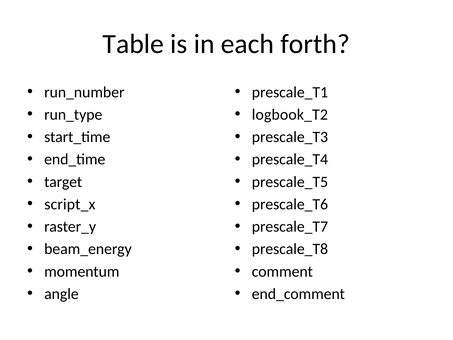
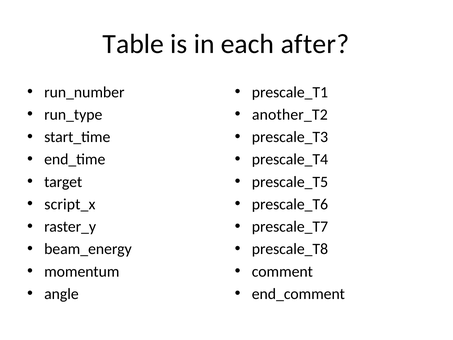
forth: forth -> after
logbook_T2: logbook_T2 -> another_T2
